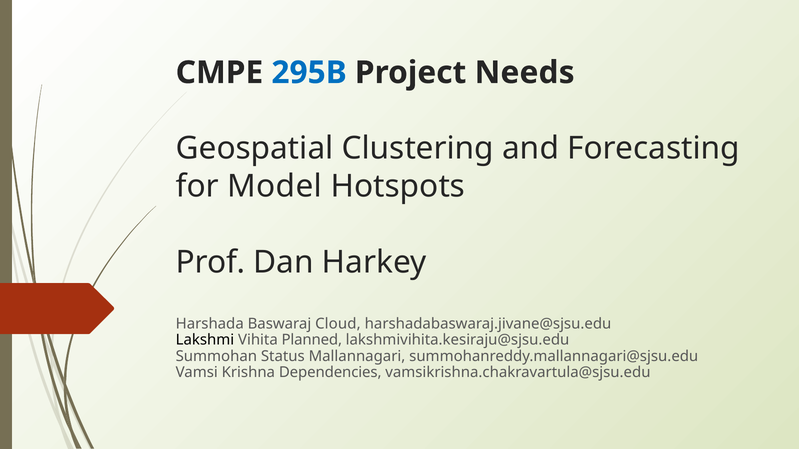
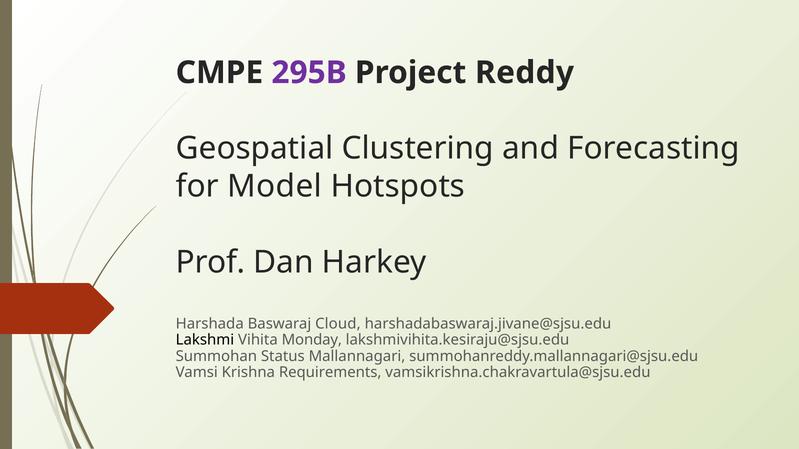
295B colour: blue -> purple
Needs: Needs -> Reddy
Planned: Planned -> Monday
Dependencies: Dependencies -> Requirements
